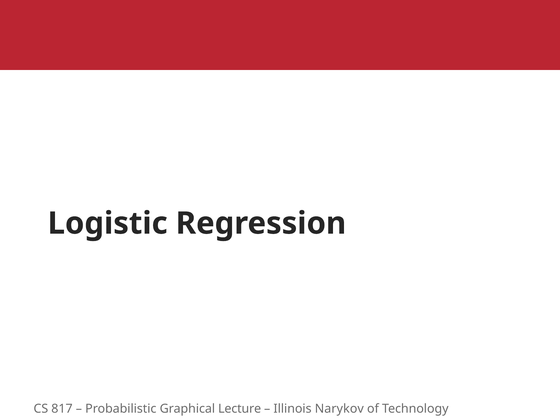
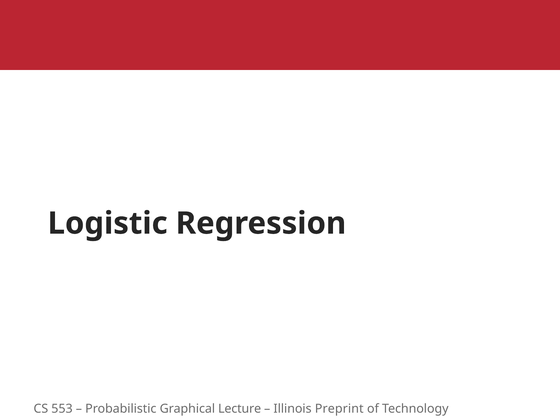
817: 817 -> 553
Narykov: Narykov -> Preprint
